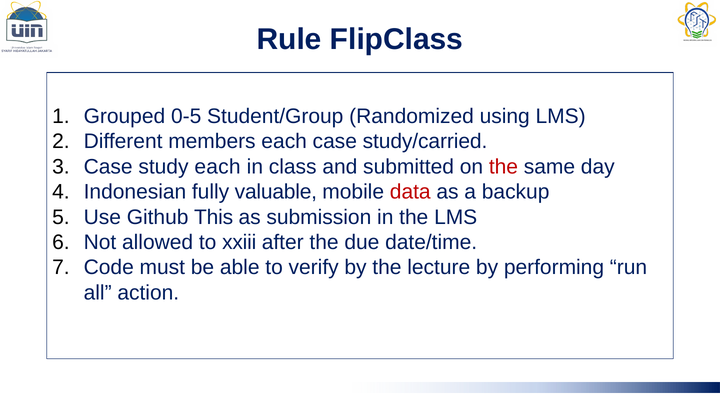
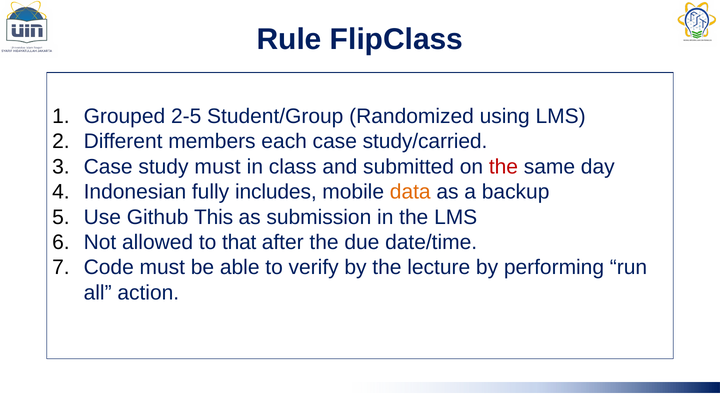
0-5: 0-5 -> 2-5
study each: each -> must
valuable: valuable -> includes
data colour: red -> orange
xxiii: xxiii -> that
